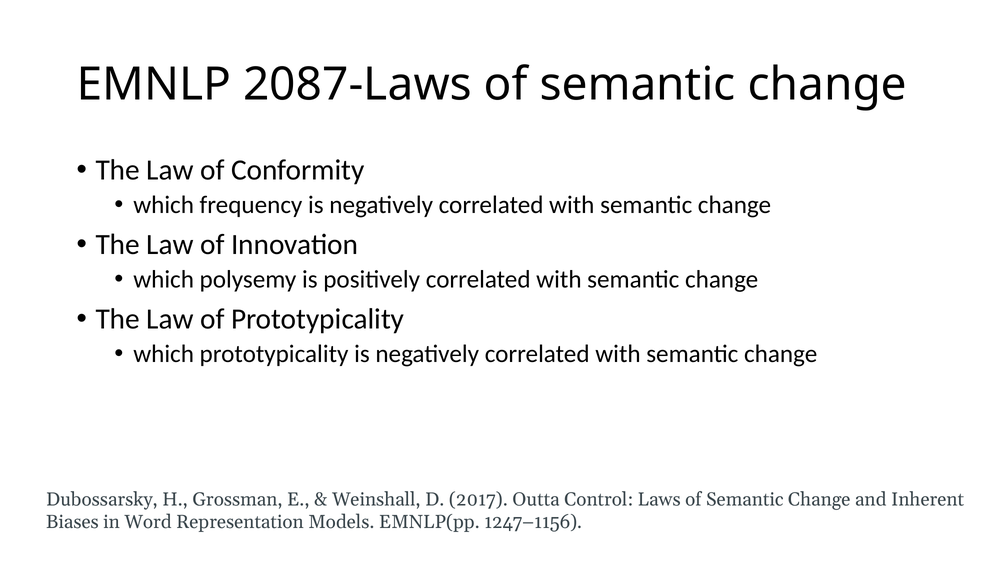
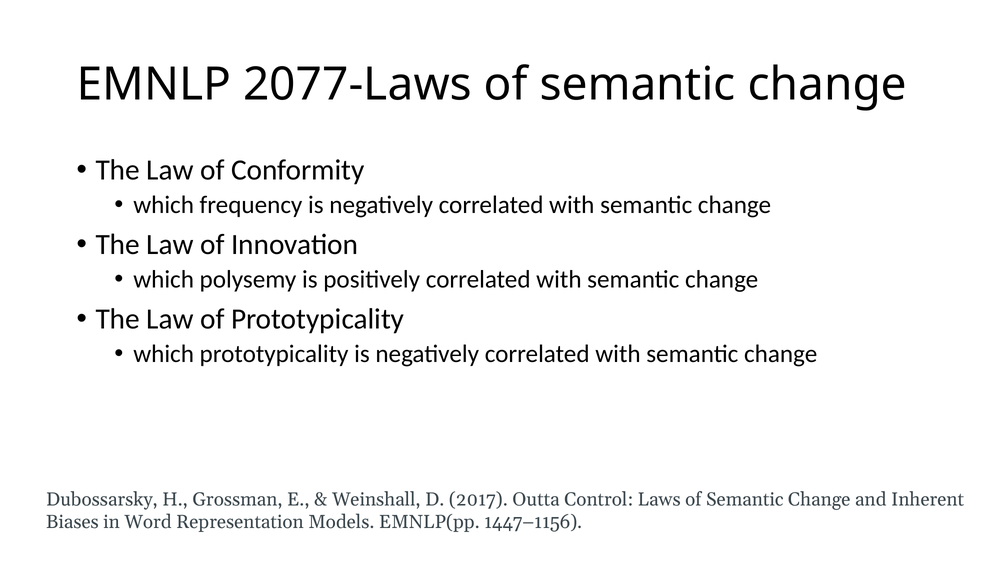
2087-Laws: 2087-Laws -> 2077-Laws
1247–1156: 1247–1156 -> 1447–1156
